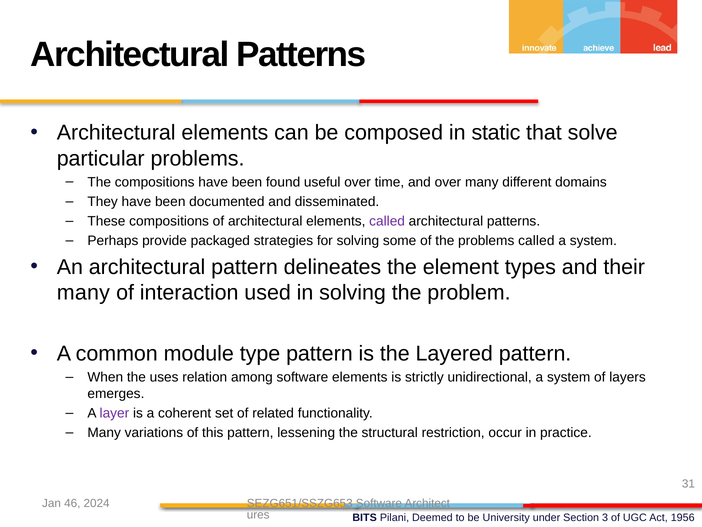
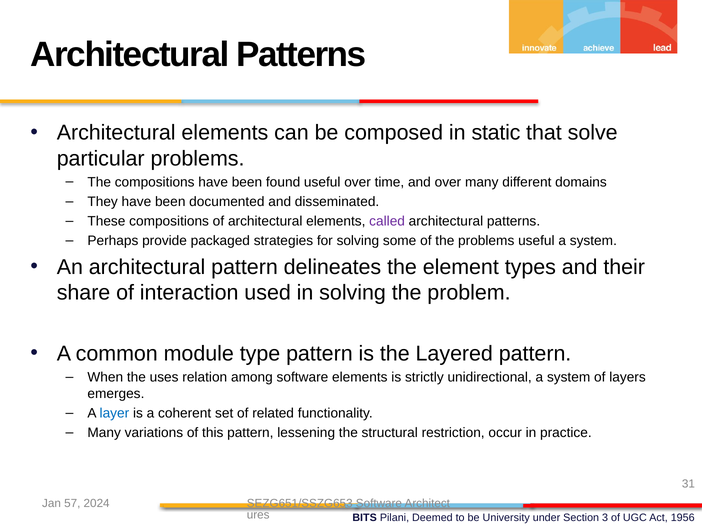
problems called: called -> useful
many at (83, 292): many -> share
layer colour: purple -> blue
46: 46 -> 57
